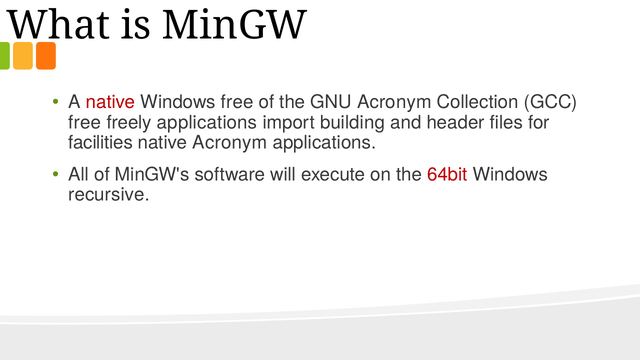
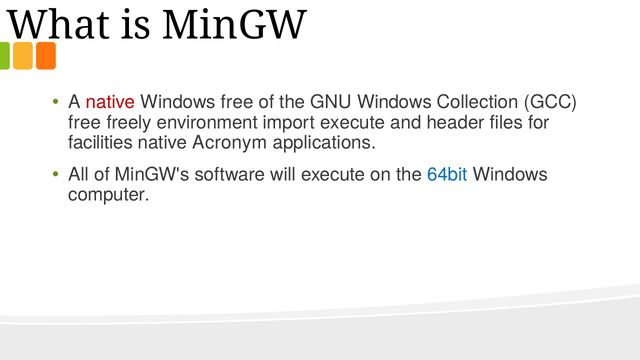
GNU Acronym: Acronym -> Windows
freely applications: applications -> environment
import building: building -> execute
64bit colour: red -> blue
recursive: recursive -> computer
